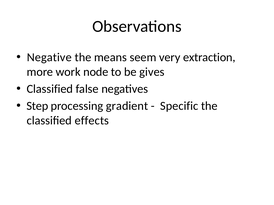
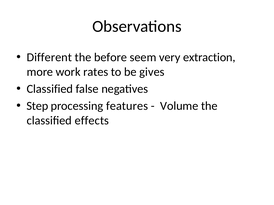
Negative: Negative -> Different
means: means -> before
node: node -> rates
gradient: gradient -> features
Specific: Specific -> Volume
